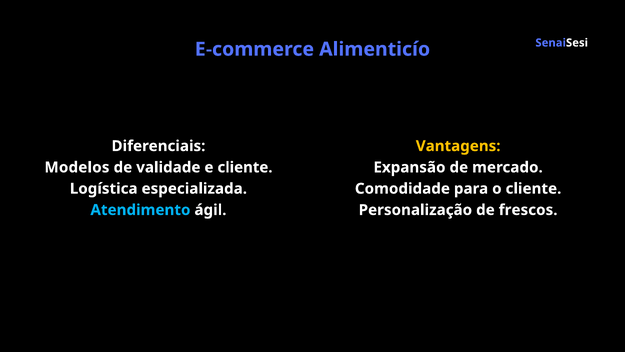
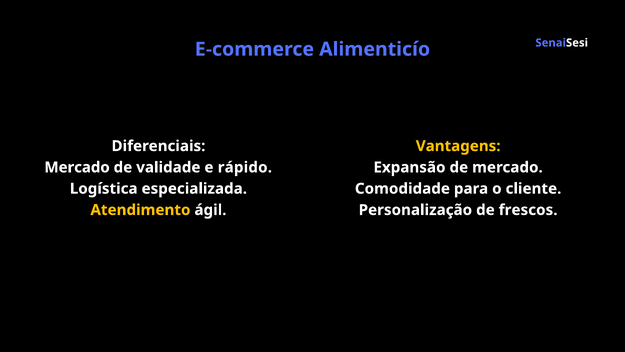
Modelos at (77, 167): Modelos -> Mercado
e cliente: cliente -> rápido
Atendimento colour: light blue -> yellow
